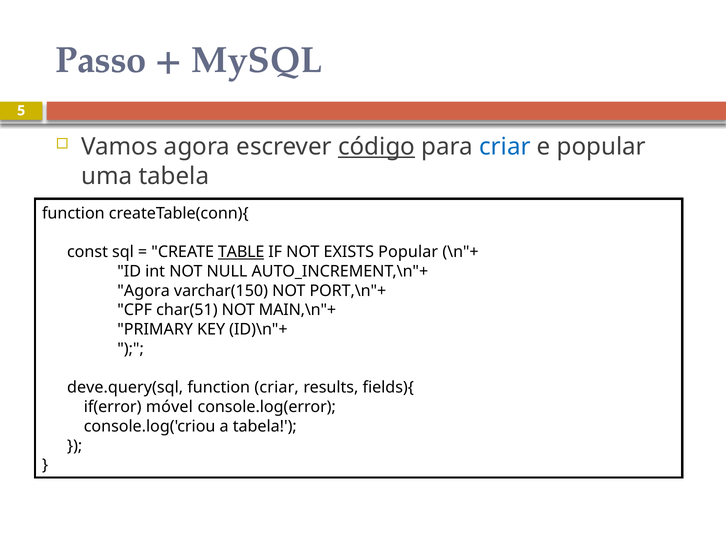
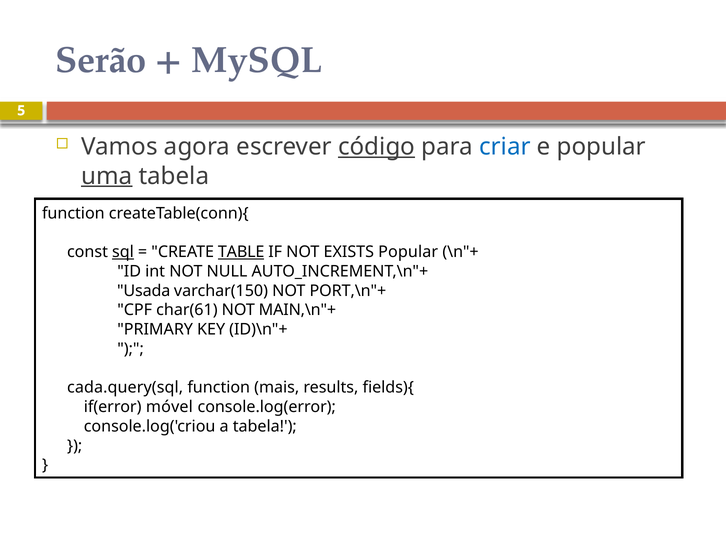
Passo: Passo -> Serão
uma underline: none -> present
sql underline: none -> present
Agora at (144, 291): Agora -> Usada
char(51: char(51 -> char(61
deve.query(sql: deve.query(sql -> cada.query(sql
function criar: criar -> mais
